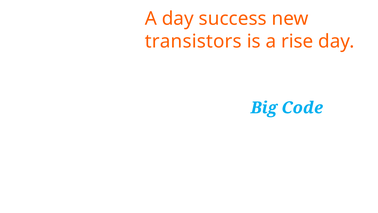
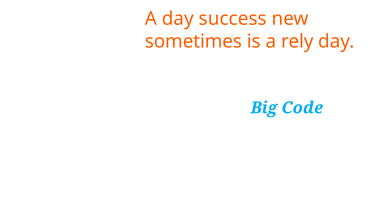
transistors: transistors -> sometimes
rise: rise -> rely
